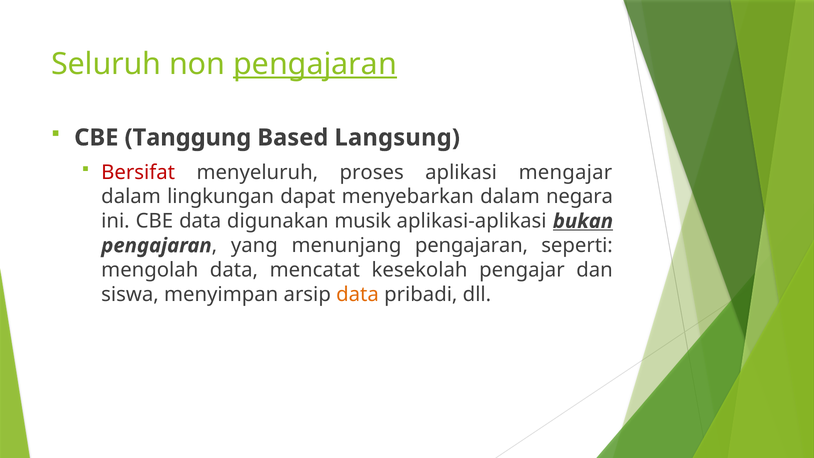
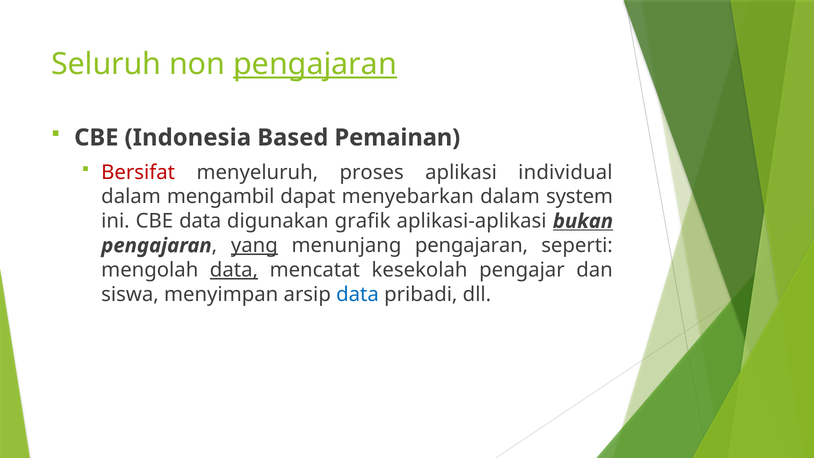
Tanggung: Tanggung -> Indonesia
Langsung: Langsung -> Pemainan
mengajar: mengajar -> individual
lingkungan: lingkungan -> mengambil
negara: negara -> system
musik: musik -> grafik
yang underline: none -> present
data at (234, 270) underline: none -> present
data at (358, 294) colour: orange -> blue
